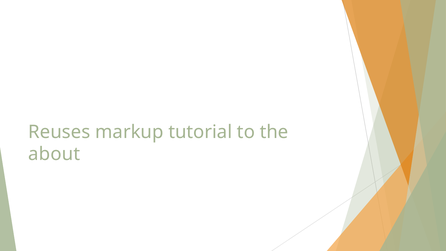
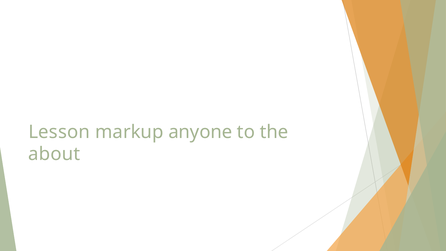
Reuses: Reuses -> Lesson
tutorial: tutorial -> anyone
